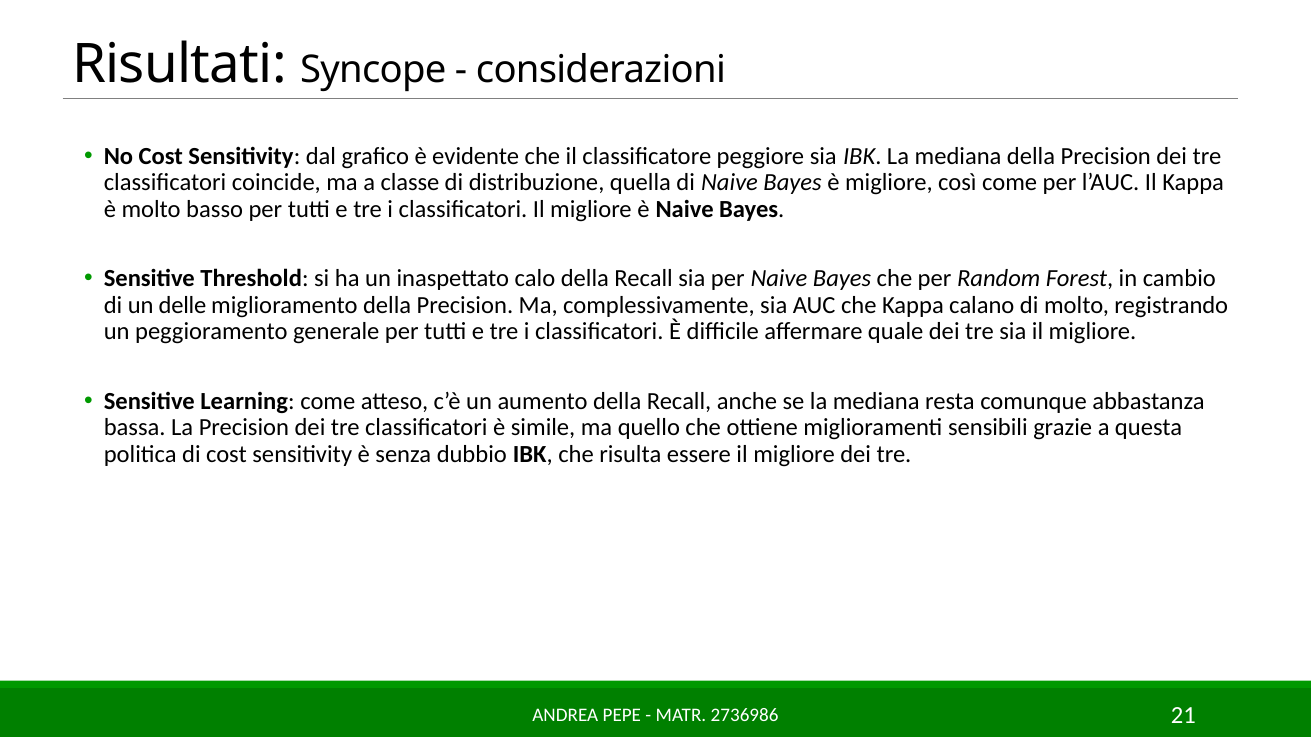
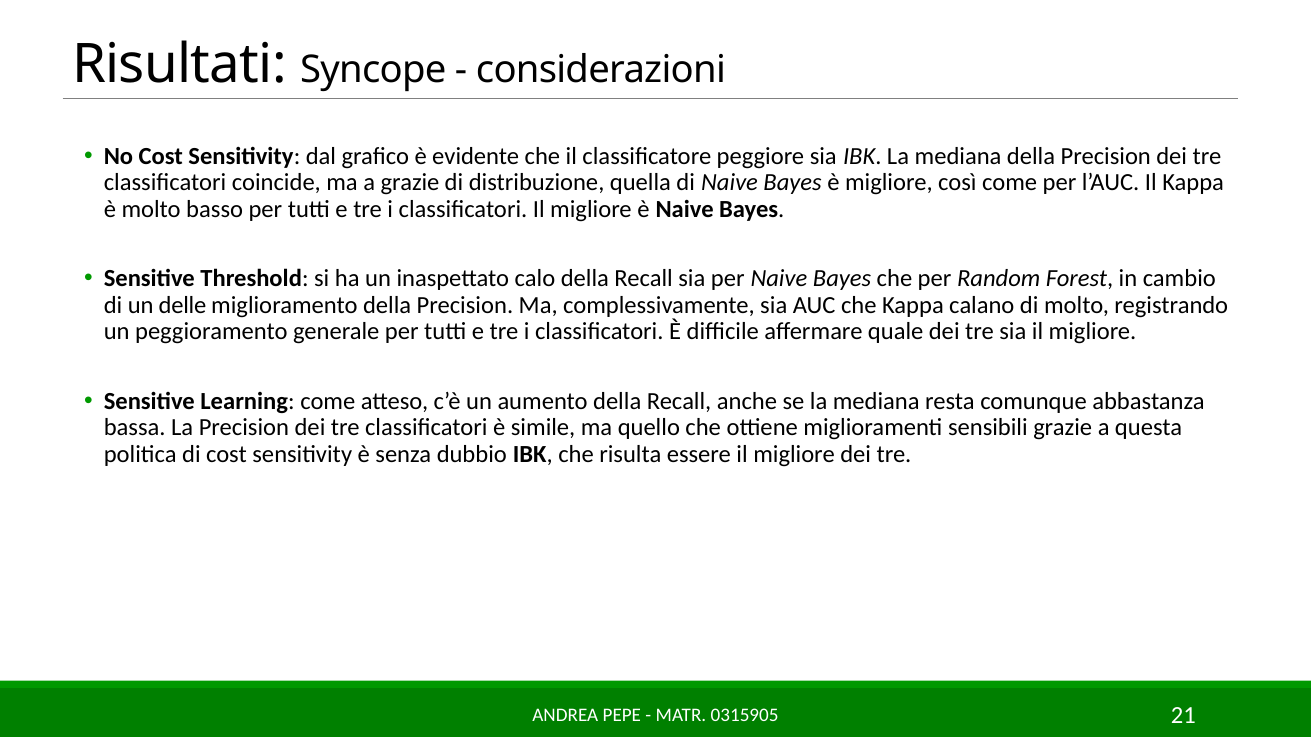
a classe: classe -> grazie
2736986: 2736986 -> 0315905
